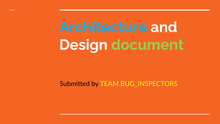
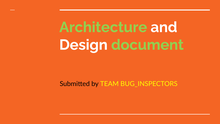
Architecture colour: light blue -> light green
